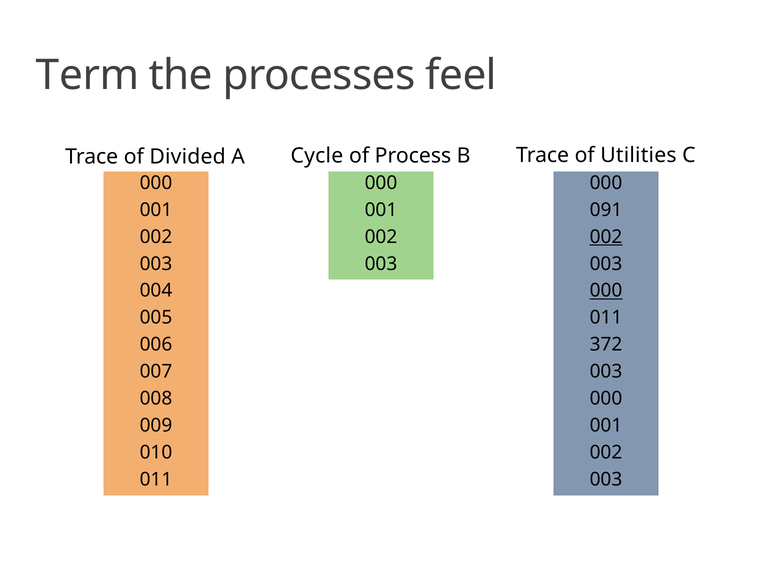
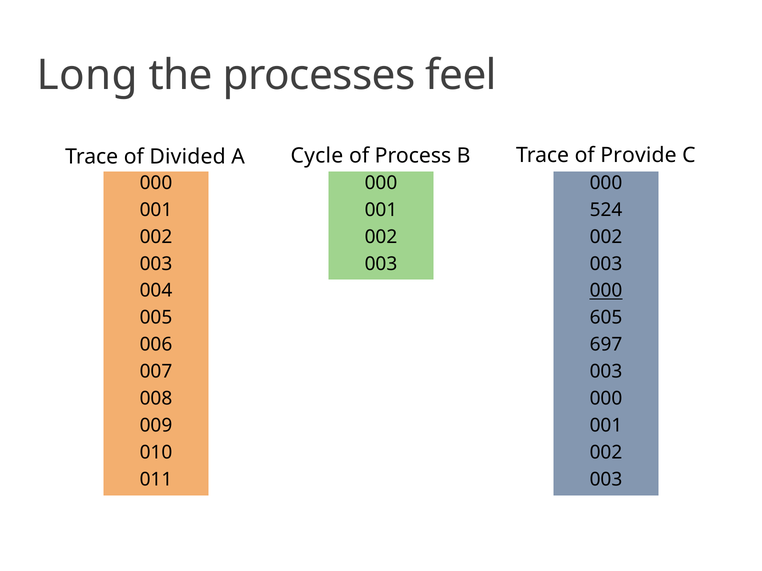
Term: Term -> Long
Utilities: Utilities -> Provide
091: 091 -> 524
002 at (606, 237) underline: present -> none
005 011: 011 -> 605
372: 372 -> 697
